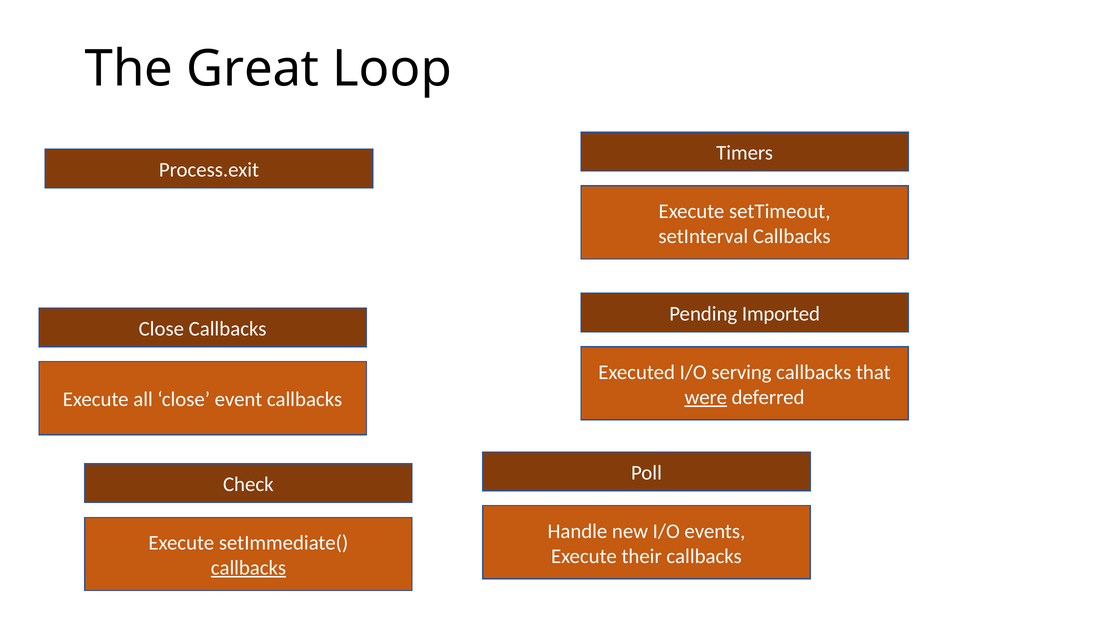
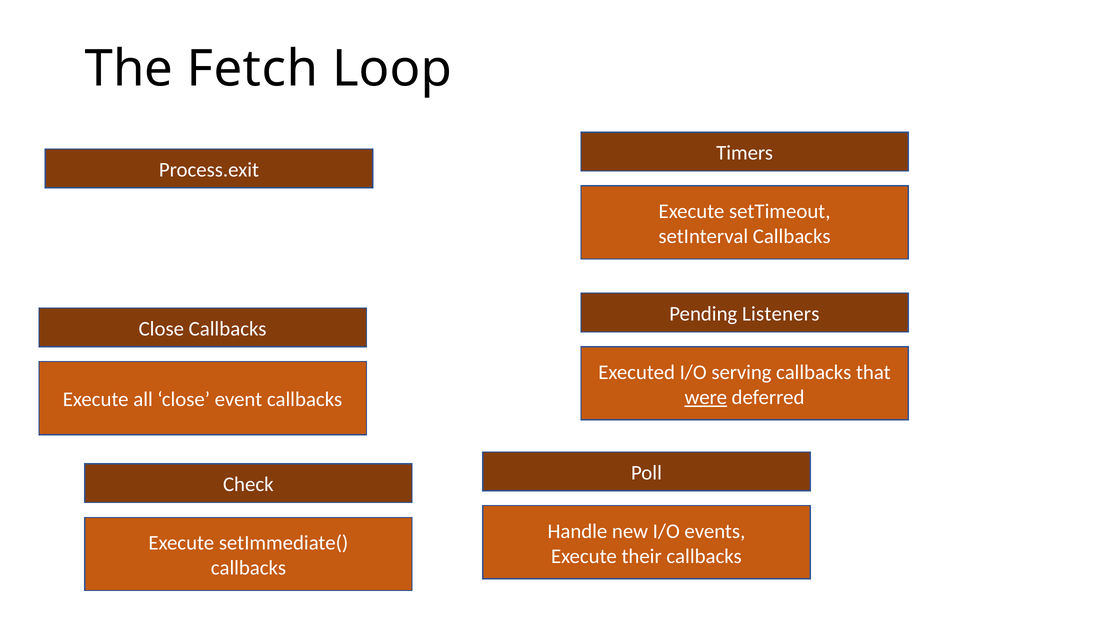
Great: Great -> Fetch
Imported: Imported -> Listeners
callbacks at (248, 568) underline: present -> none
